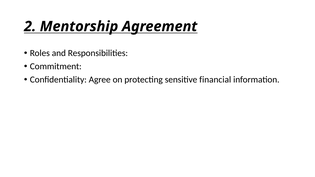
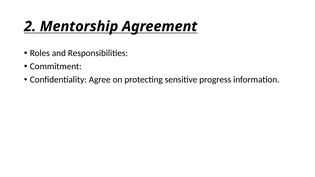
financial: financial -> progress
